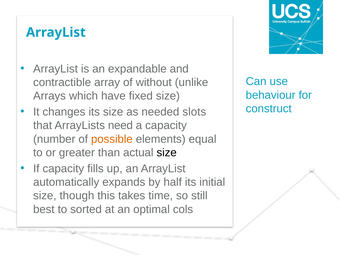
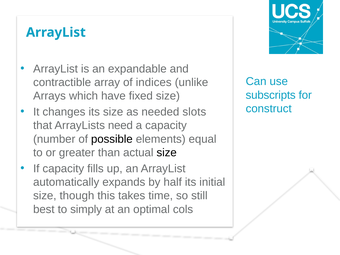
without: without -> indices
behaviour: behaviour -> subscripts
possible colour: orange -> black
sorted: sorted -> simply
